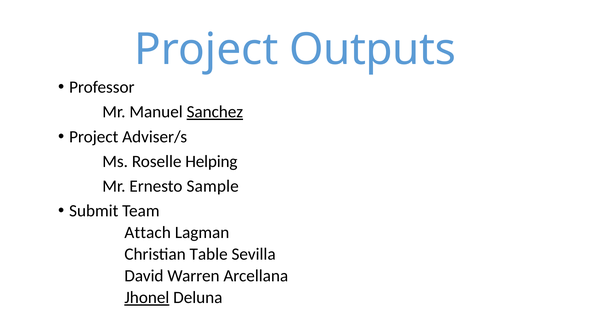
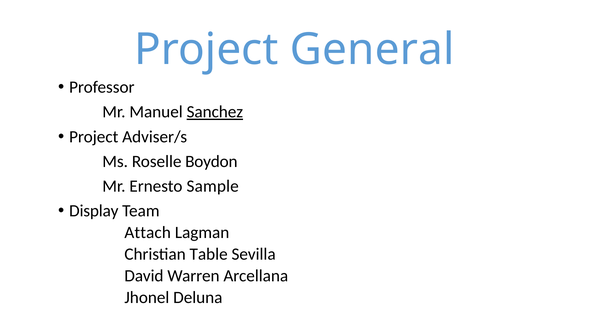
Outputs: Outputs -> General
Helping: Helping -> Boydon
Submit: Submit -> Display
Jhonel underline: present -> none
